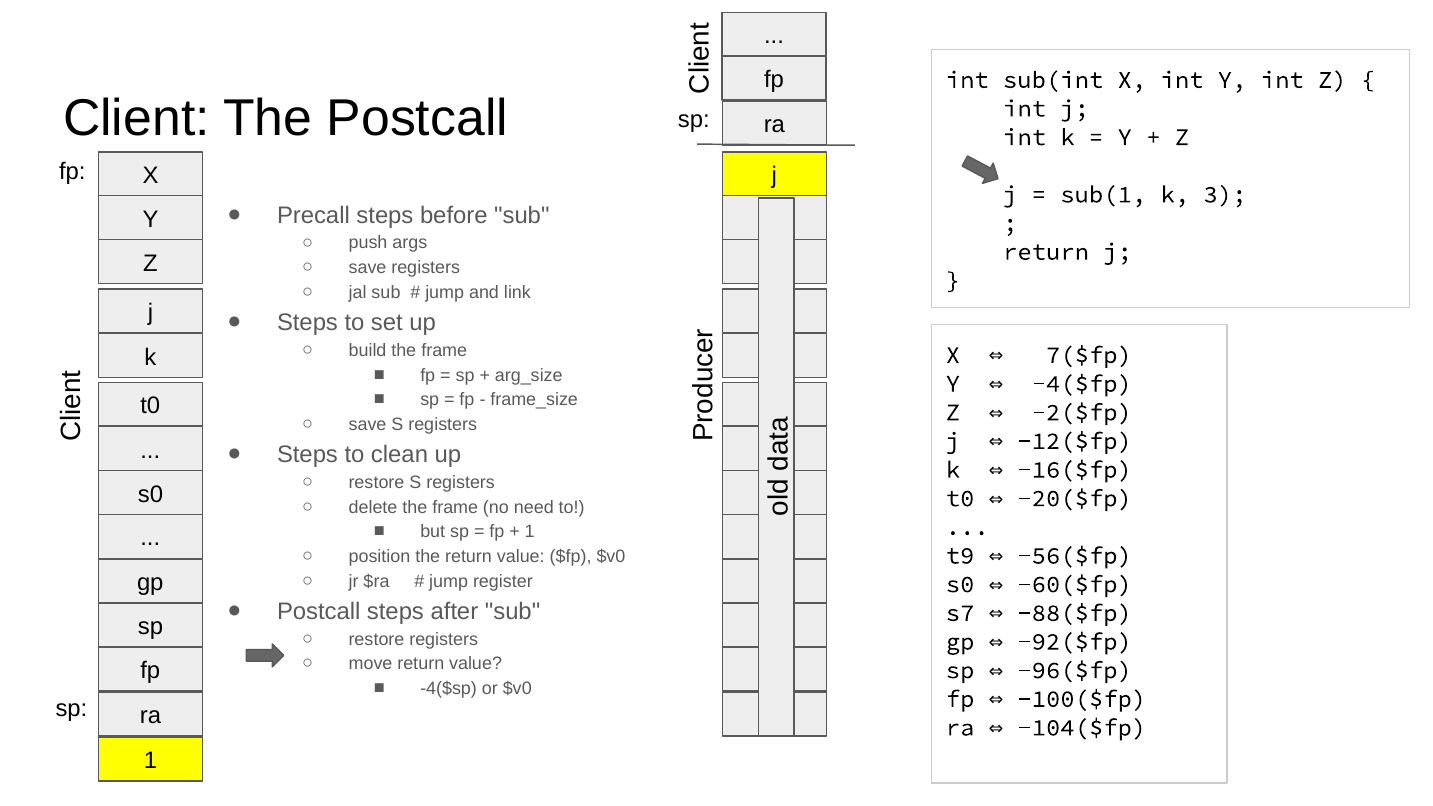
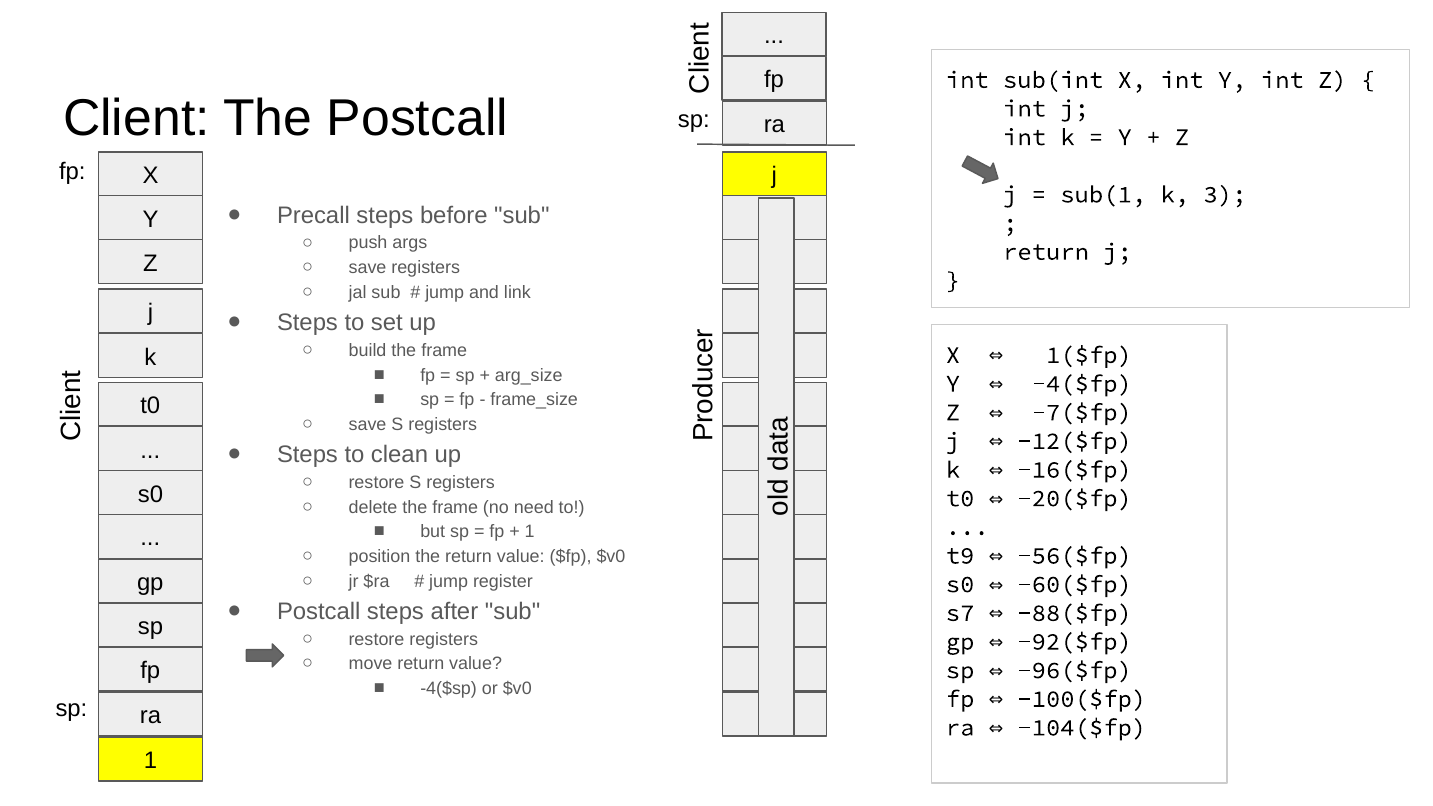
7($fp: 7($fp -> 1($fp
-2($fp: -2($fp -> -7($fp
